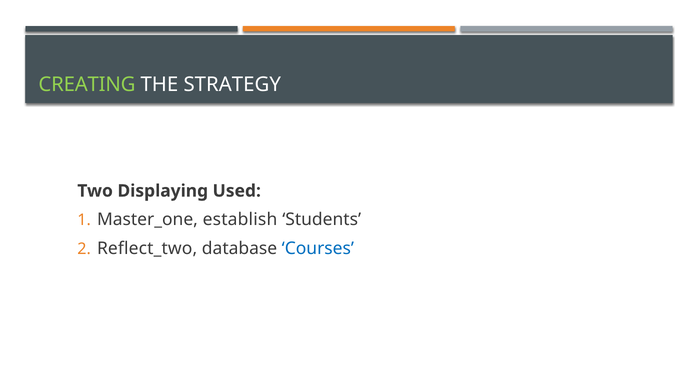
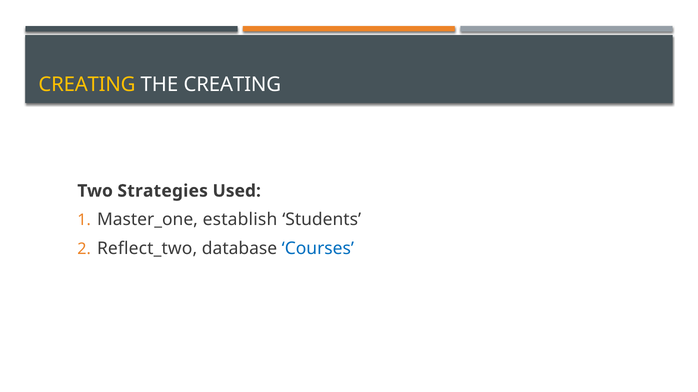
CREATING at (87, 85) colour: light green -> yellow
THE STRATEGY: STRATEGY -> CREATING
Displaying: Displaying -> Strategies
